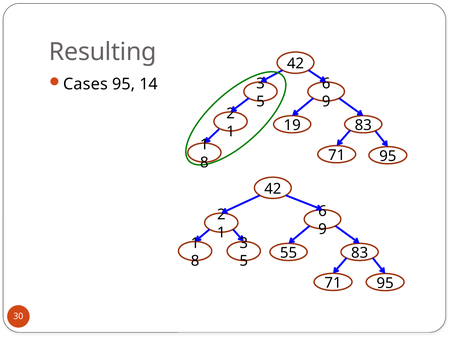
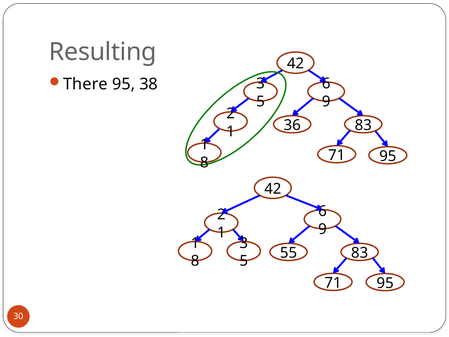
Cases: Cases -> There
14: 14 -> 38
19: 19 -> 36
